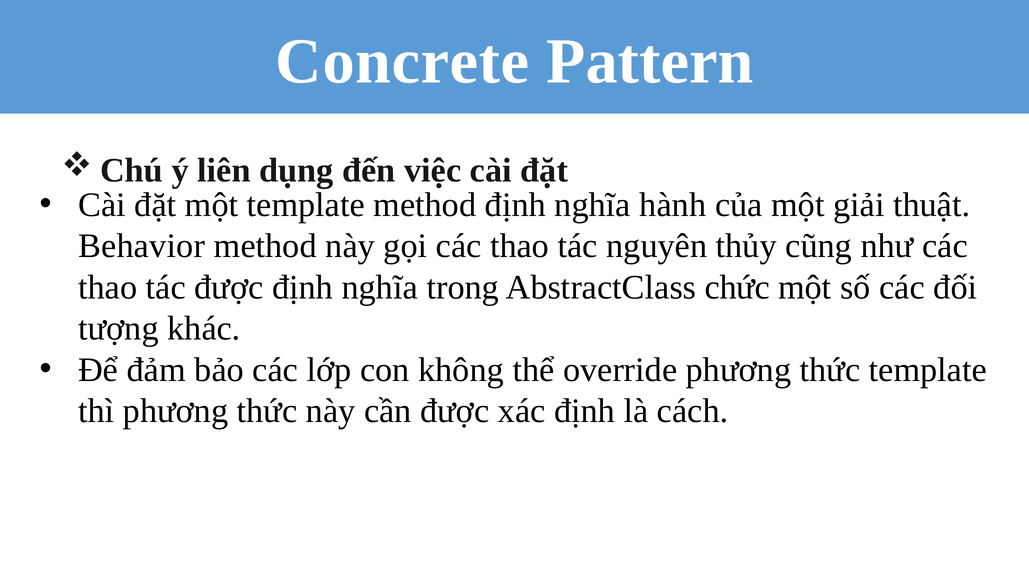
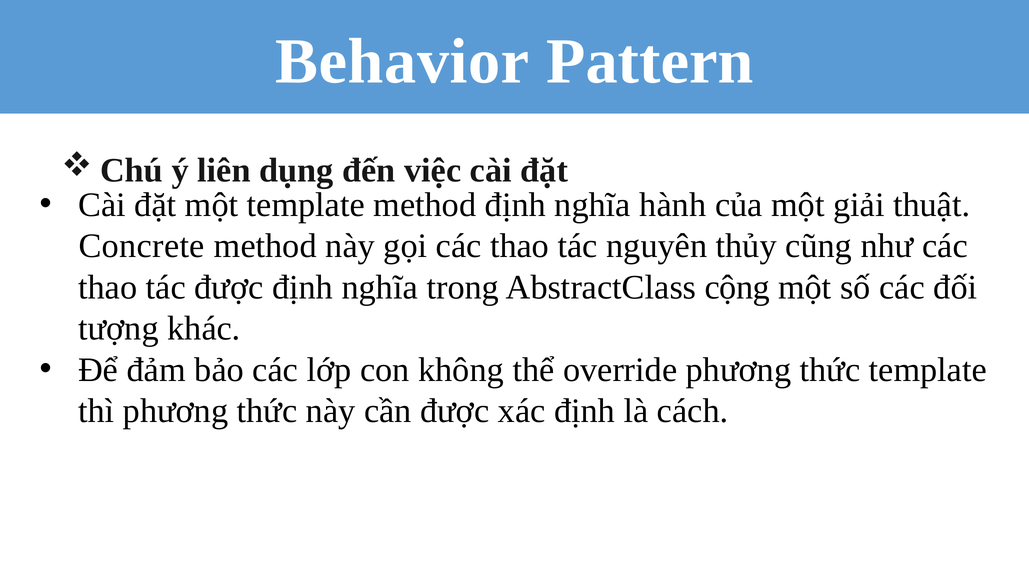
Concrete: Concrete -> Behavior
Behavior: Behavior -> Concrete
chức: chức -> cộng
